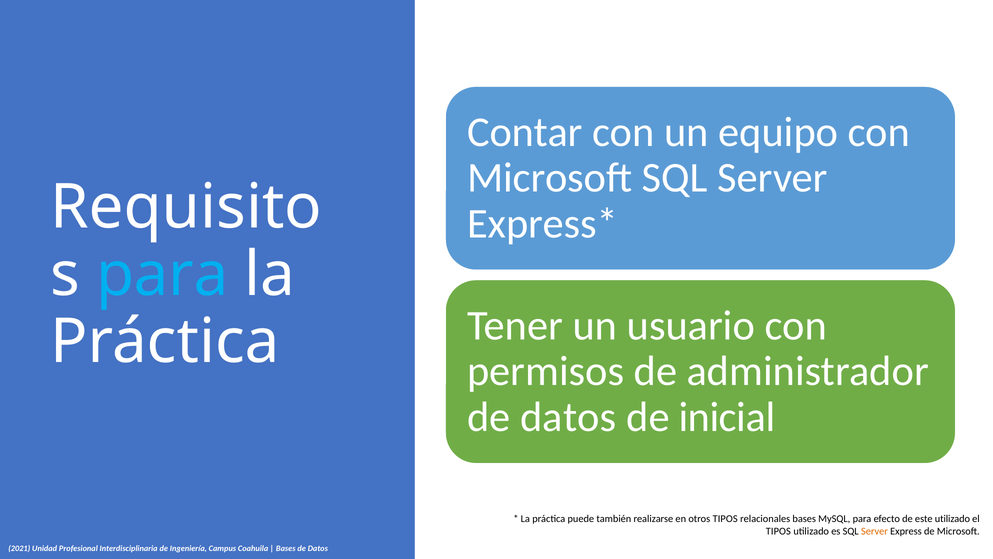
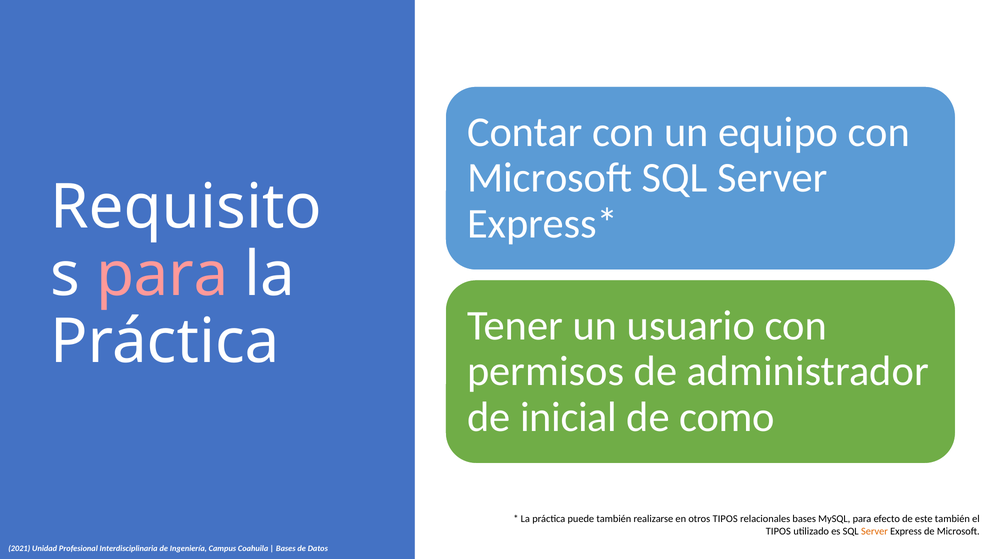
para at (162, 274) colour: light blue -> pink
datos at (568, 417): datos -> inicial
inicial: inicial -> como
este utilizado: utilizado -> también
